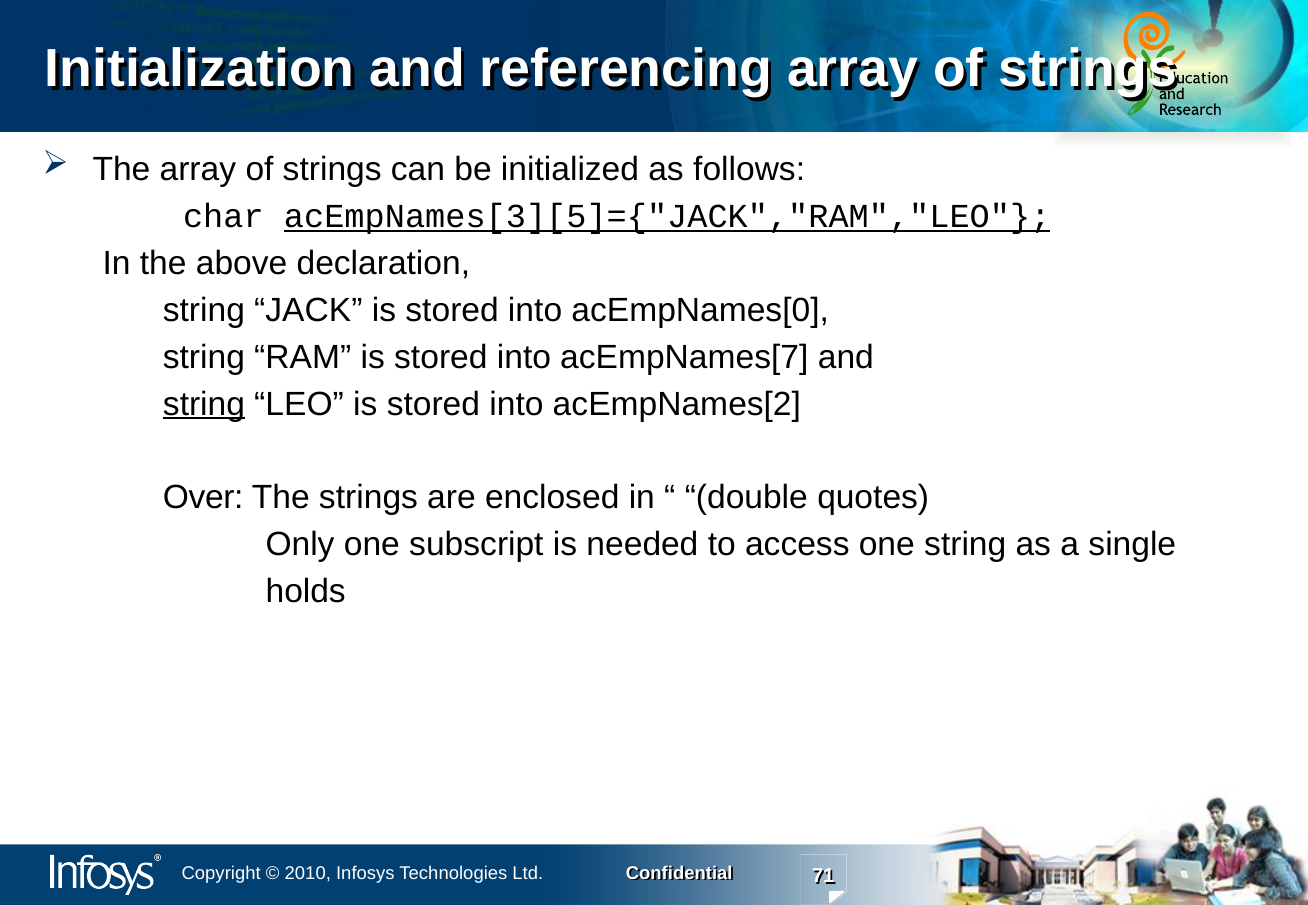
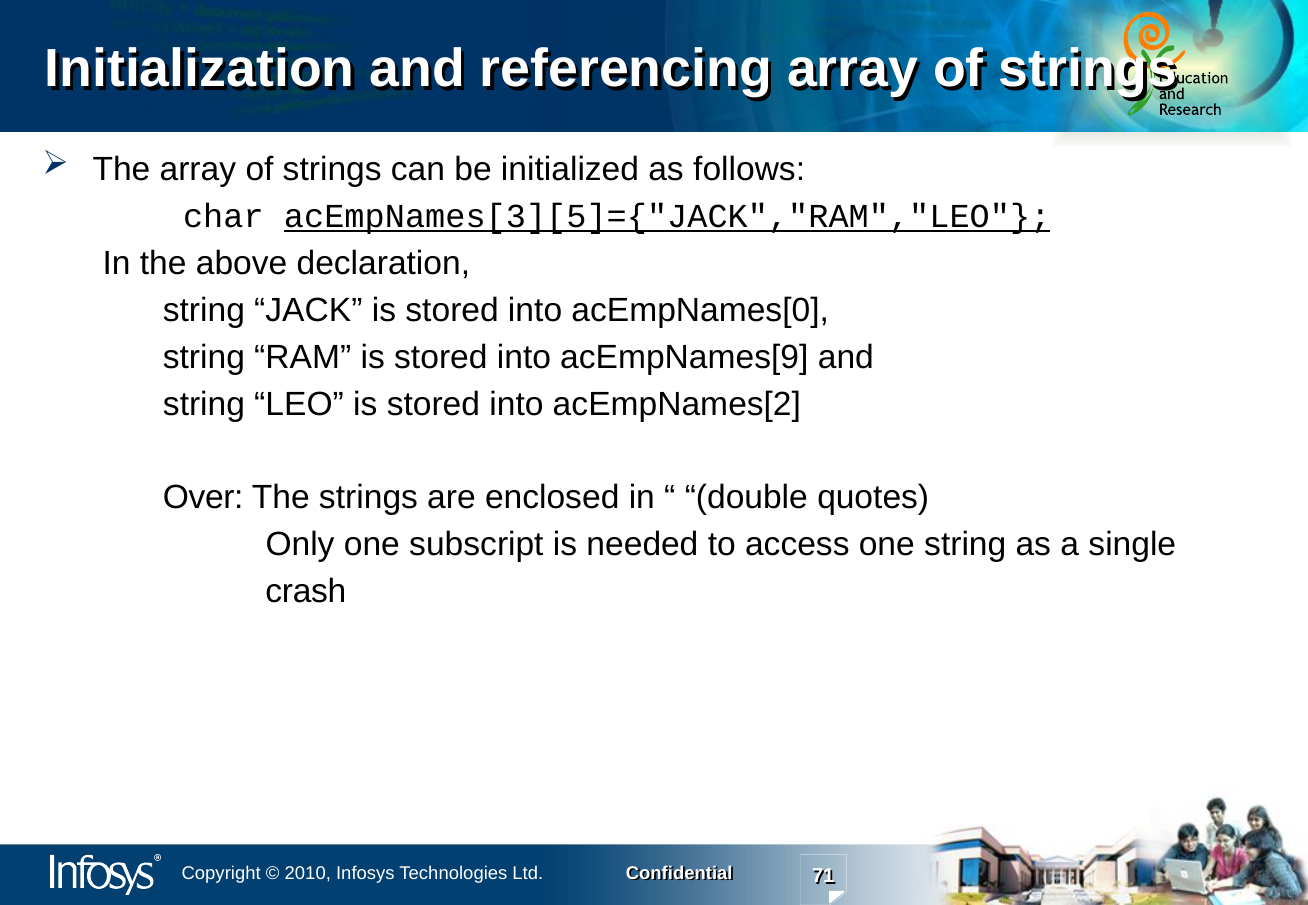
acEmpNames[7: acEmpNames[7 -> acEmpNames[9
string at (204, 404) underline: present -> none
holds: holds -> crash
